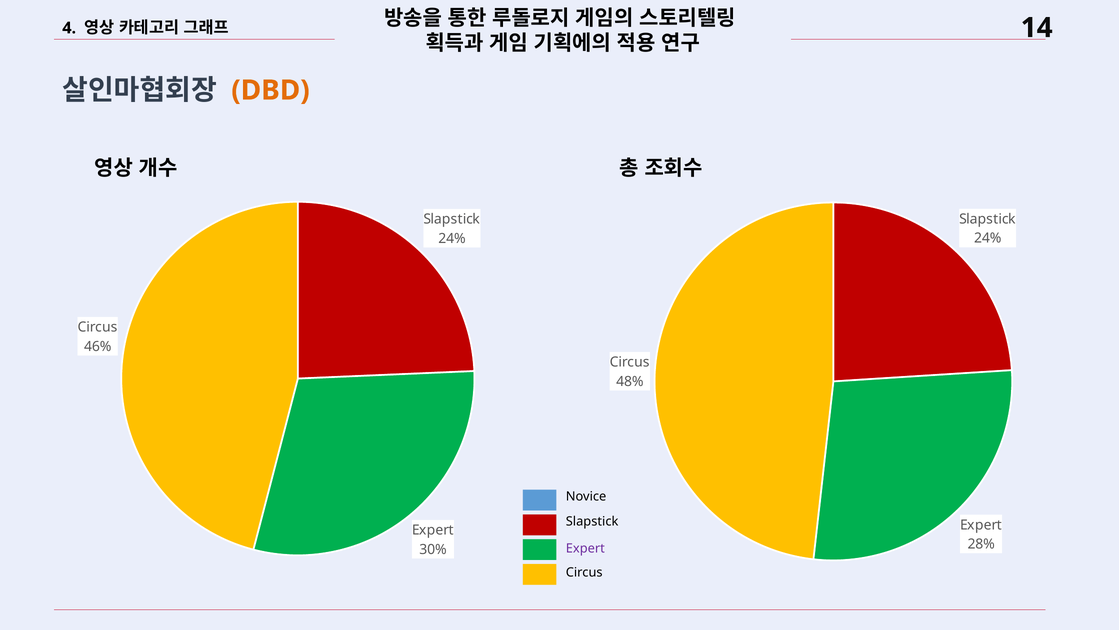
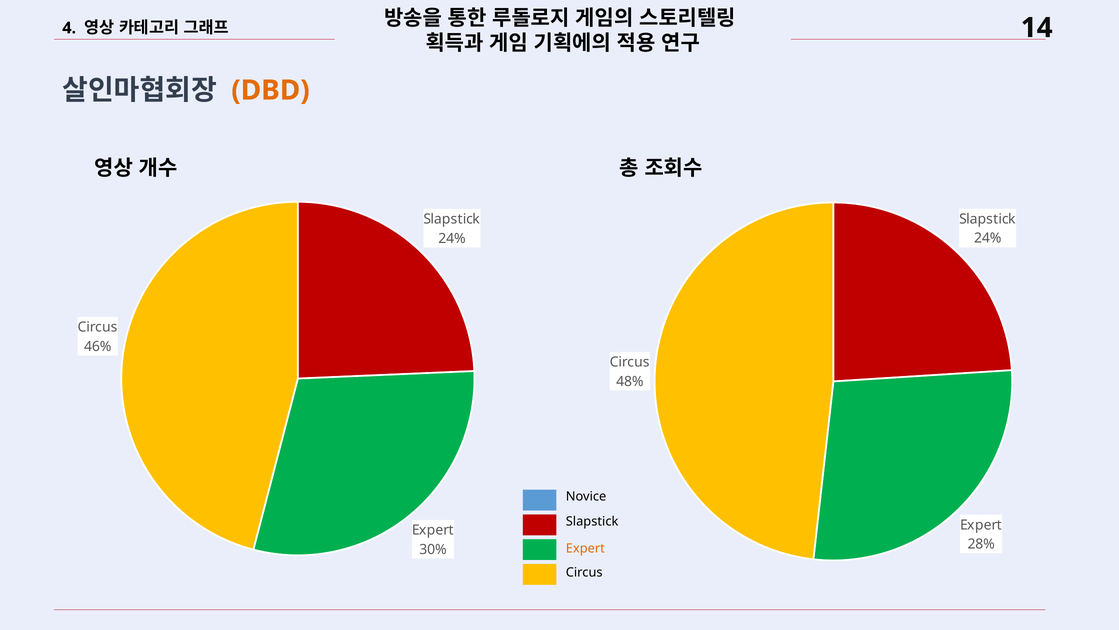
Expert at (585, 548) colour: purple -> orange
